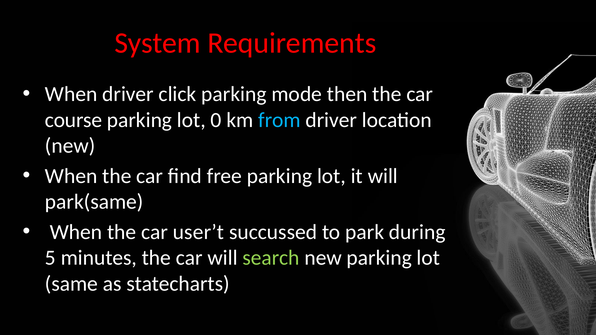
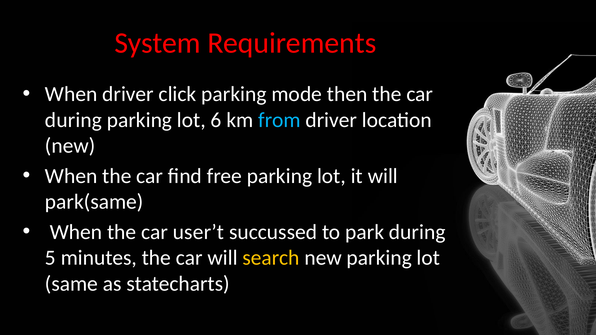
course at (74, 120): course -> during
0: 0 -> 6
search colour: light green -> yellow
